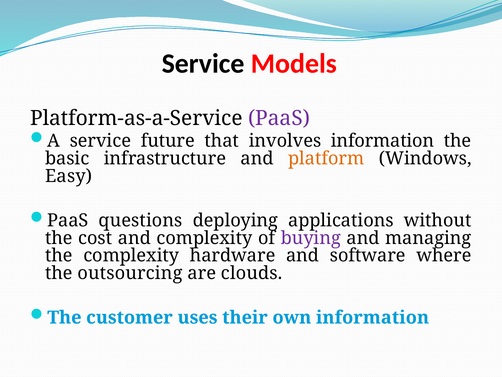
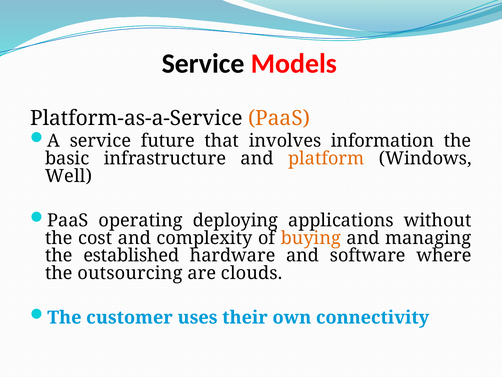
PaaS at (279, 118) colour: purple -> orange
Easy: Easy -> Well
questions: questions -> operating
buying colour: purple -> orange
the complexity: complexity -> established
own information: information -> connectivity
